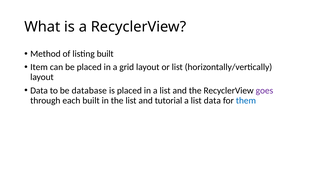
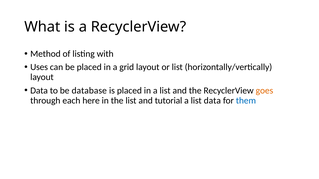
listing built: built -> with
Item: Item -> Uses
goes colour: purple -> orange
each built: built -> here
